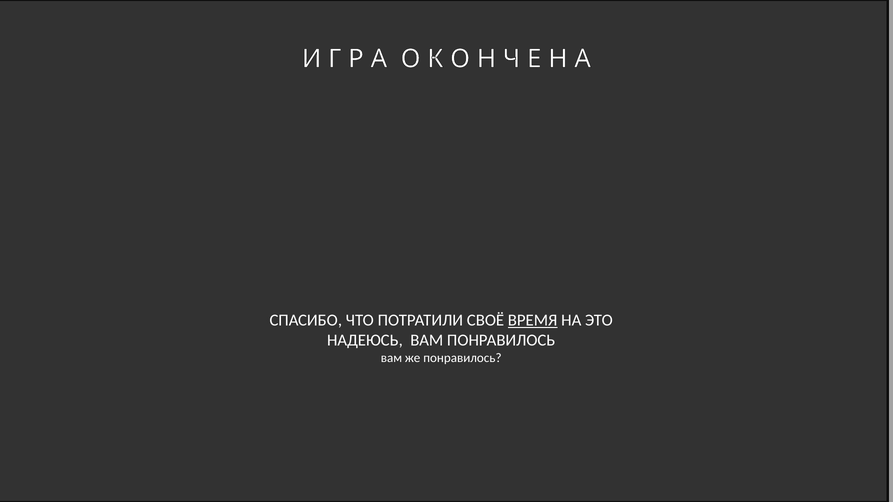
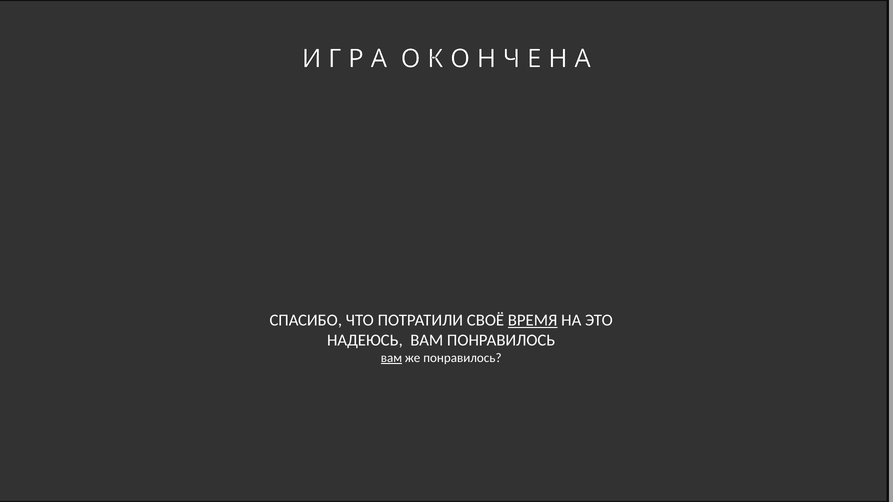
вам at (391, 358) underline: none -> present
